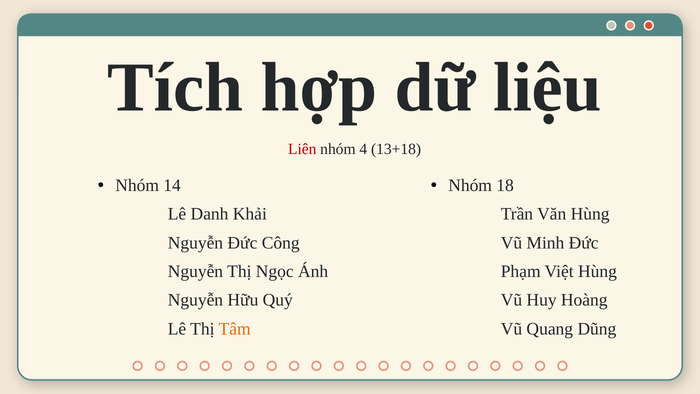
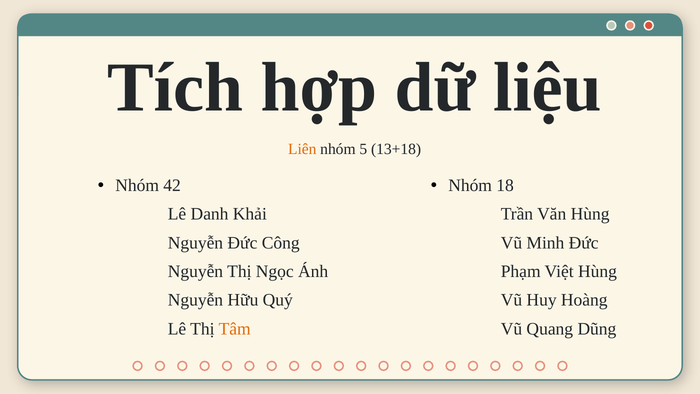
Liên colour: red -> orange
4: 4 -> 5
14: 14 -> 42
